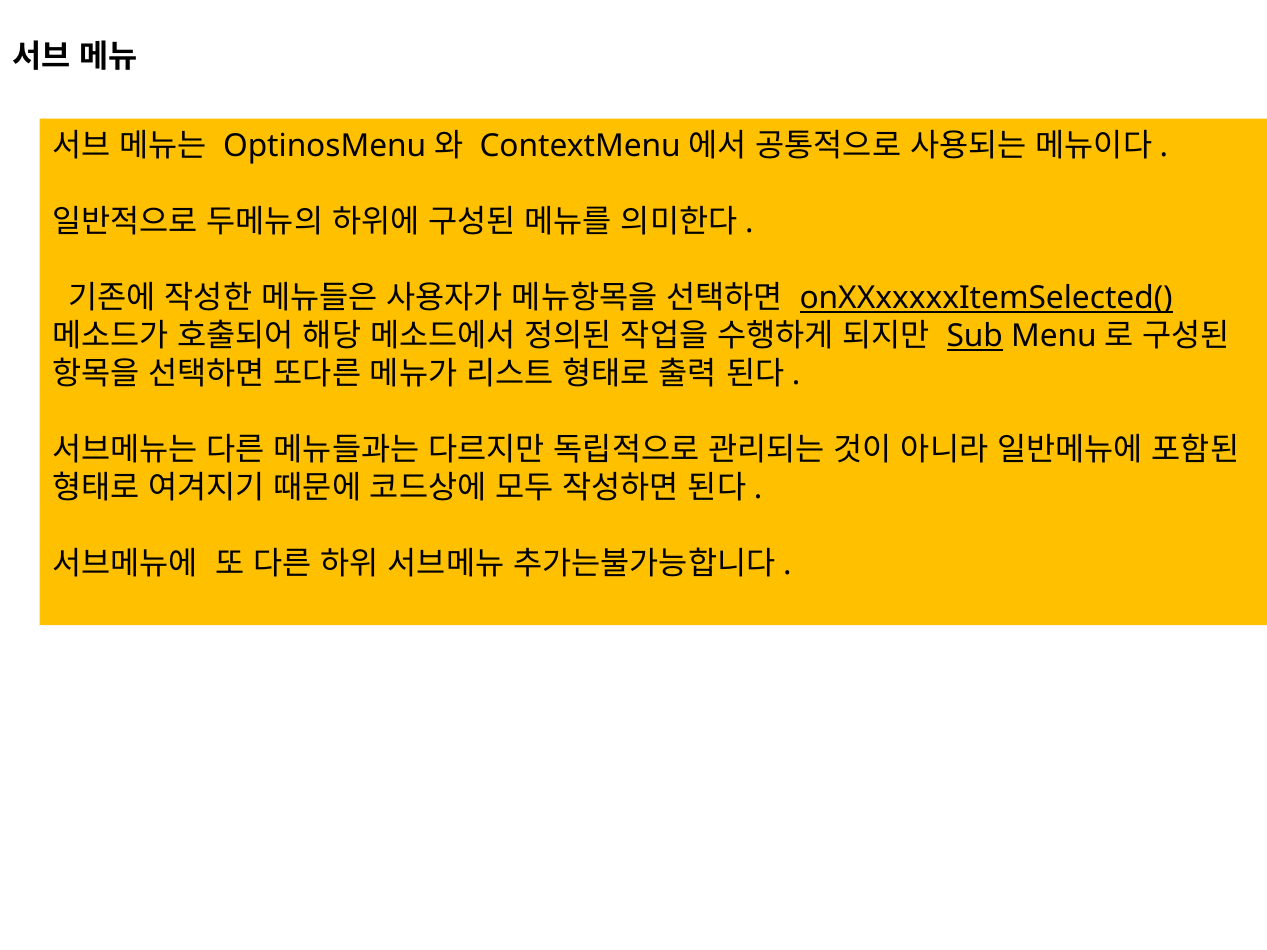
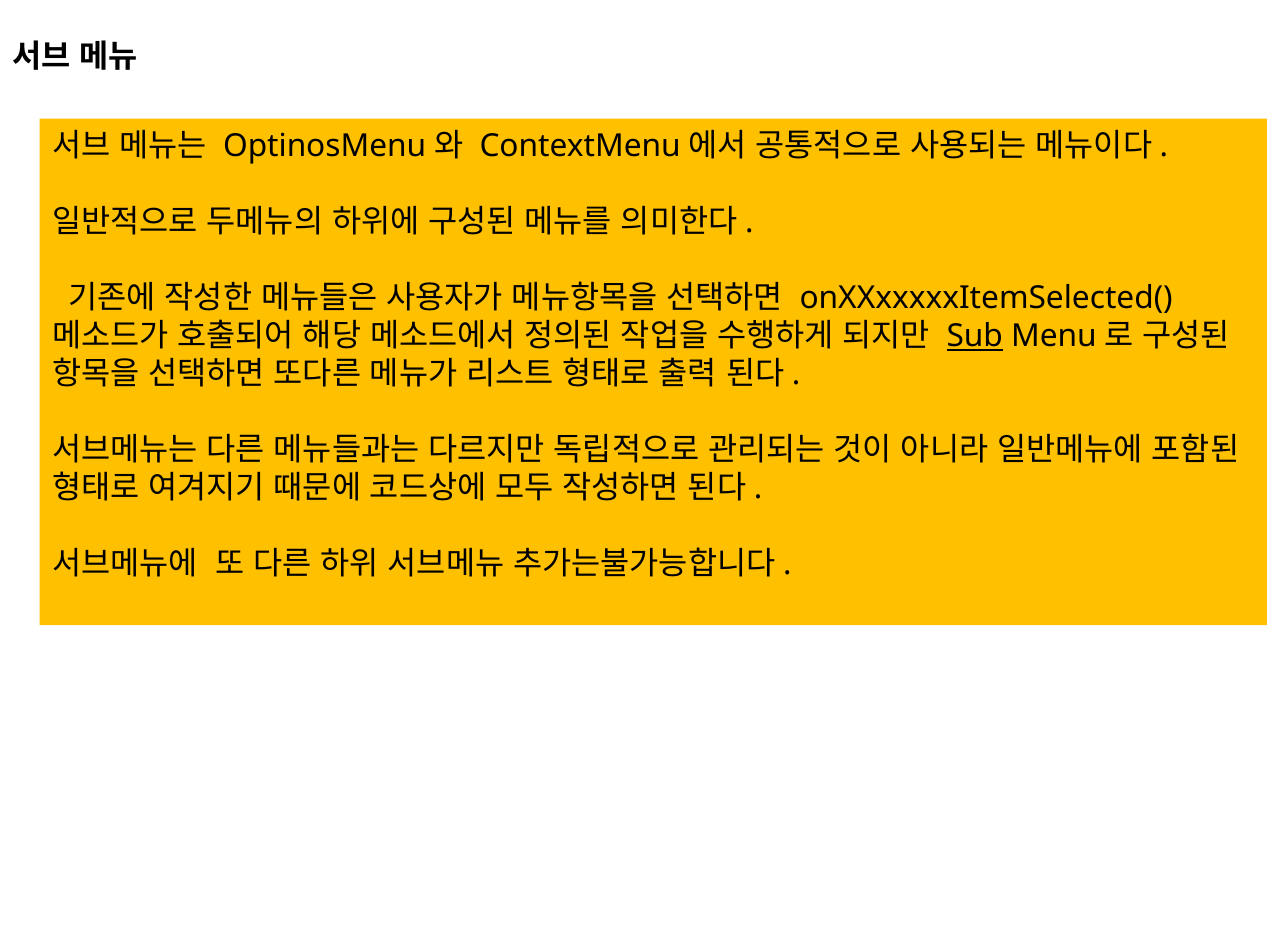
onXXxxxxxItemSelected( underline: present -> none
